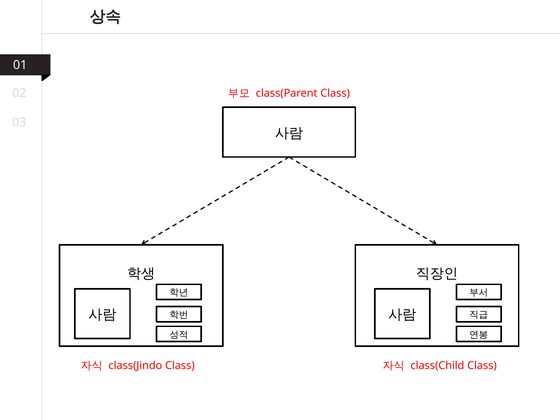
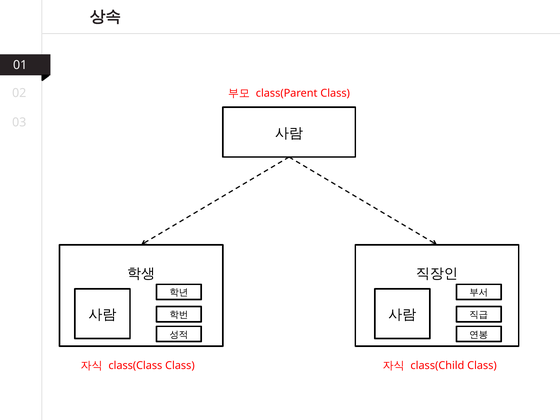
class(Jindo: class(Jindo -> class(Class
